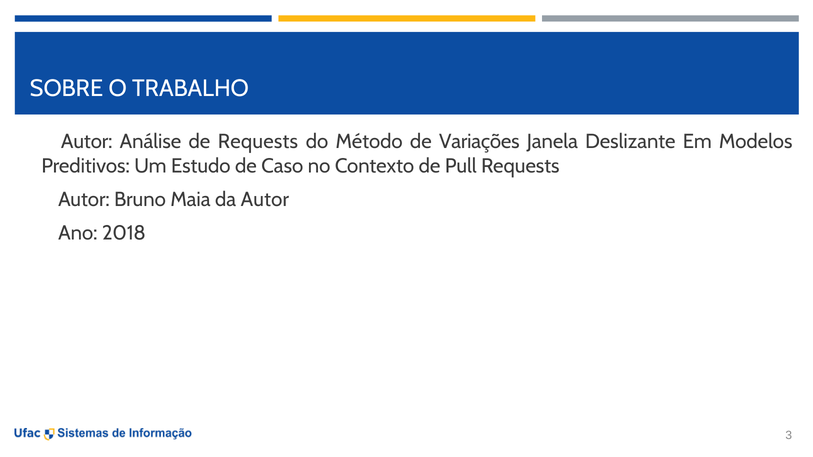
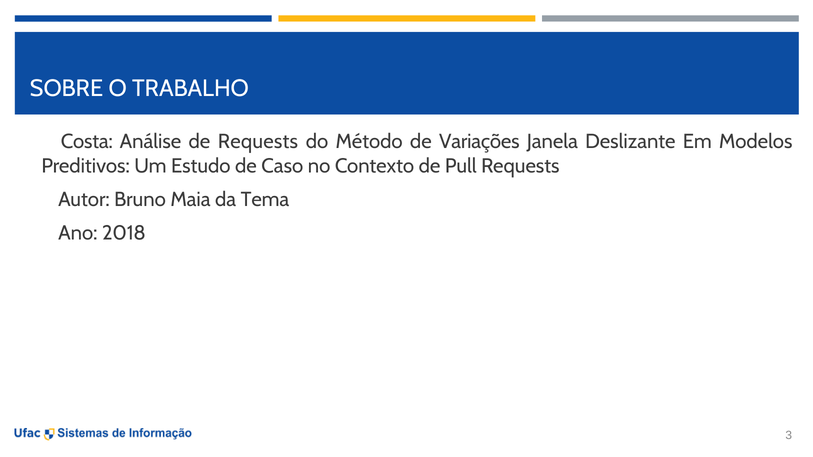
Autor at (87, 142): Autor -> Costa
da Autor: Autor -> Tema
